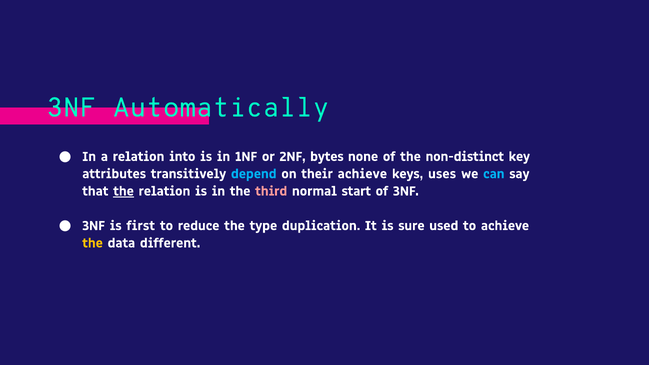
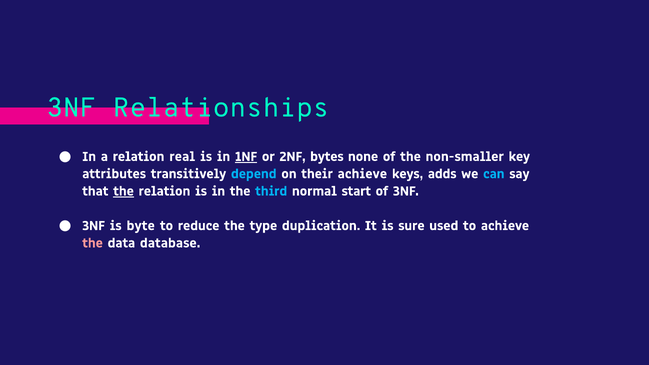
Automatically: Automatically -> Relationships
into: into -> real
1NF underline: none -> present
non-distinct: non-distinct -> non-smaller
uses: uses -> adds
third colour: pink -> light blue
first: first -> byte
the at (93, 243) colour: yellow -> pink
different: different -> database
